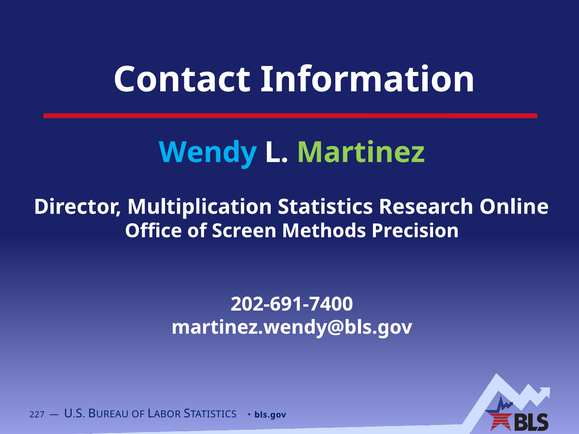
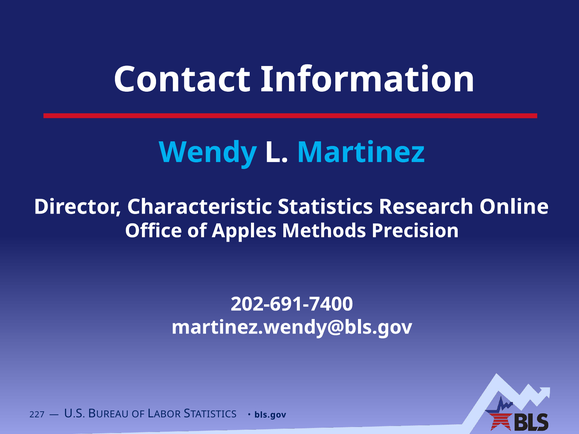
Martinez colour: light green -> light blue
Multiplication: Multiplication -> Characteristic
Screen: Screen -> Apples
